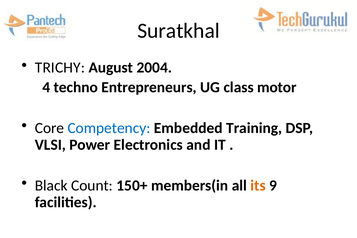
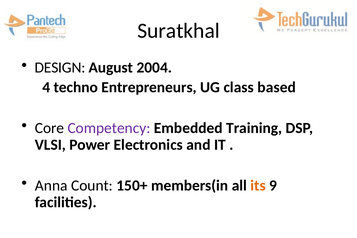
TRICHY: TRICHY -> DESIGN
motor: motor -> based
Competency colour: blue -> purple
Black: Black -> Anna
